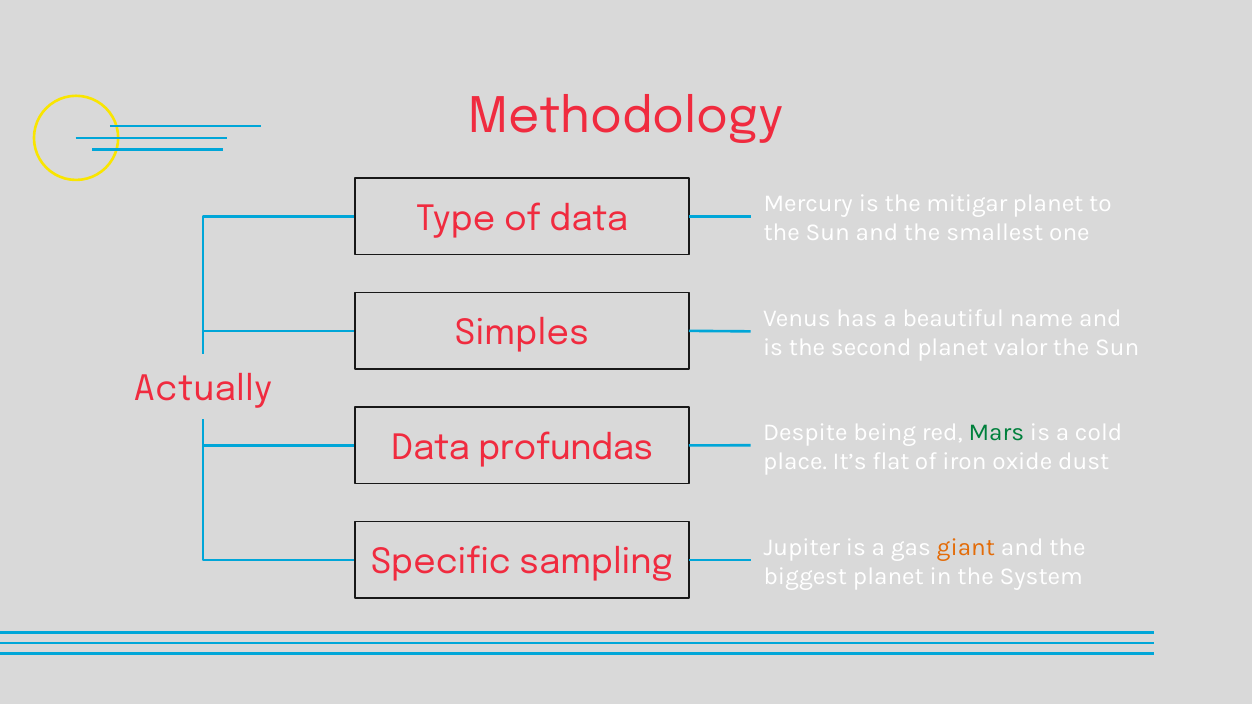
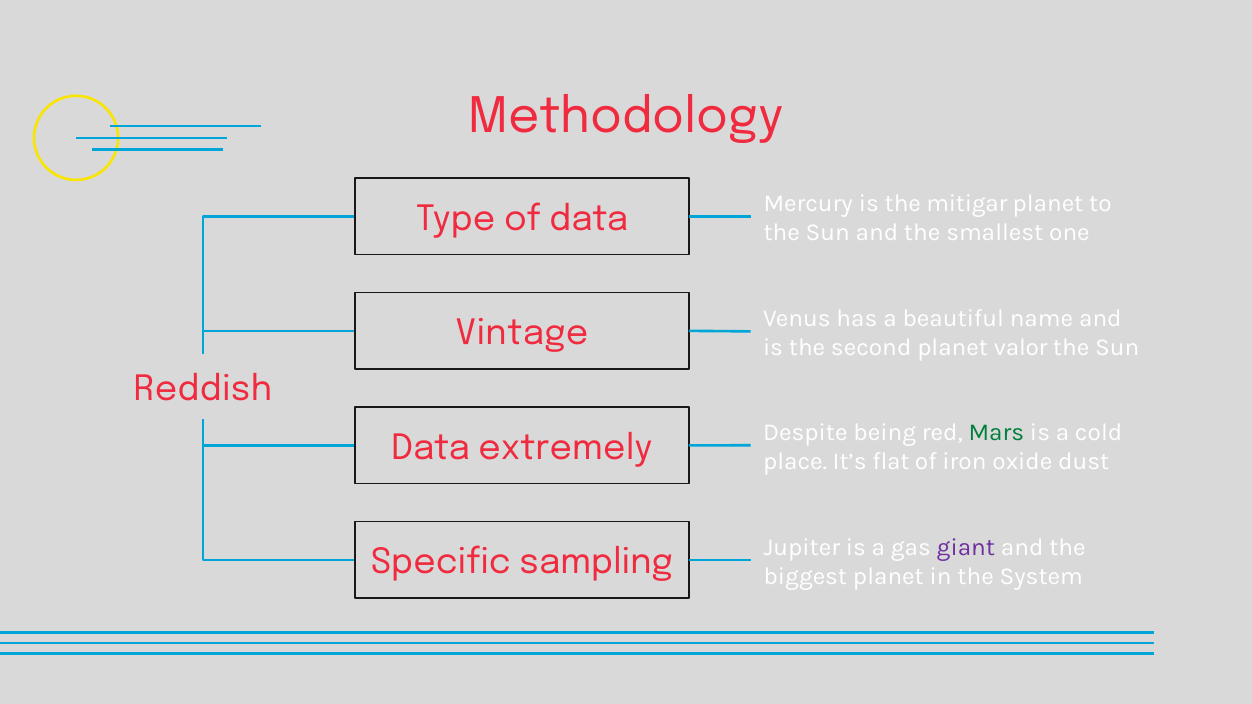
Simples: Simples -> Vintage
Actually: Actually -> Reddish
profundas: profundas -> extremely
giant colour: orange -> purple
